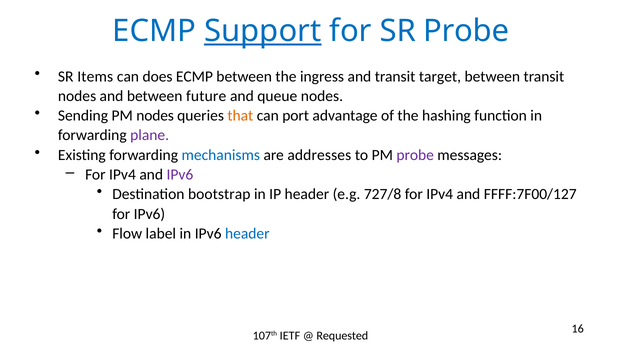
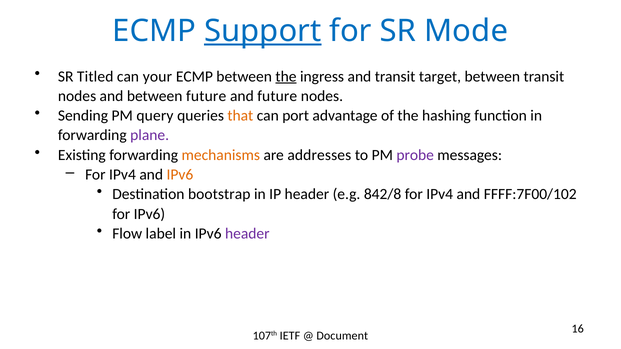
SR Probe: Probe -> Mode
Items: Items -> Titled
does: does -> your
the at (286, 76) underline: none -> present
and queue: queue -> future
PM nodes: nodes -> query
mechanisms colour: blue -> orange
IPv6 at (180, 175) colour: purple -> orange
727/8: 727/8 -> 842/8
FFFF:7F00/127: FFFF:7F00/127 -> FFFF:7F00/102
header at (247, 234) colour: blue -> purple
Requested: Requested -> Document
